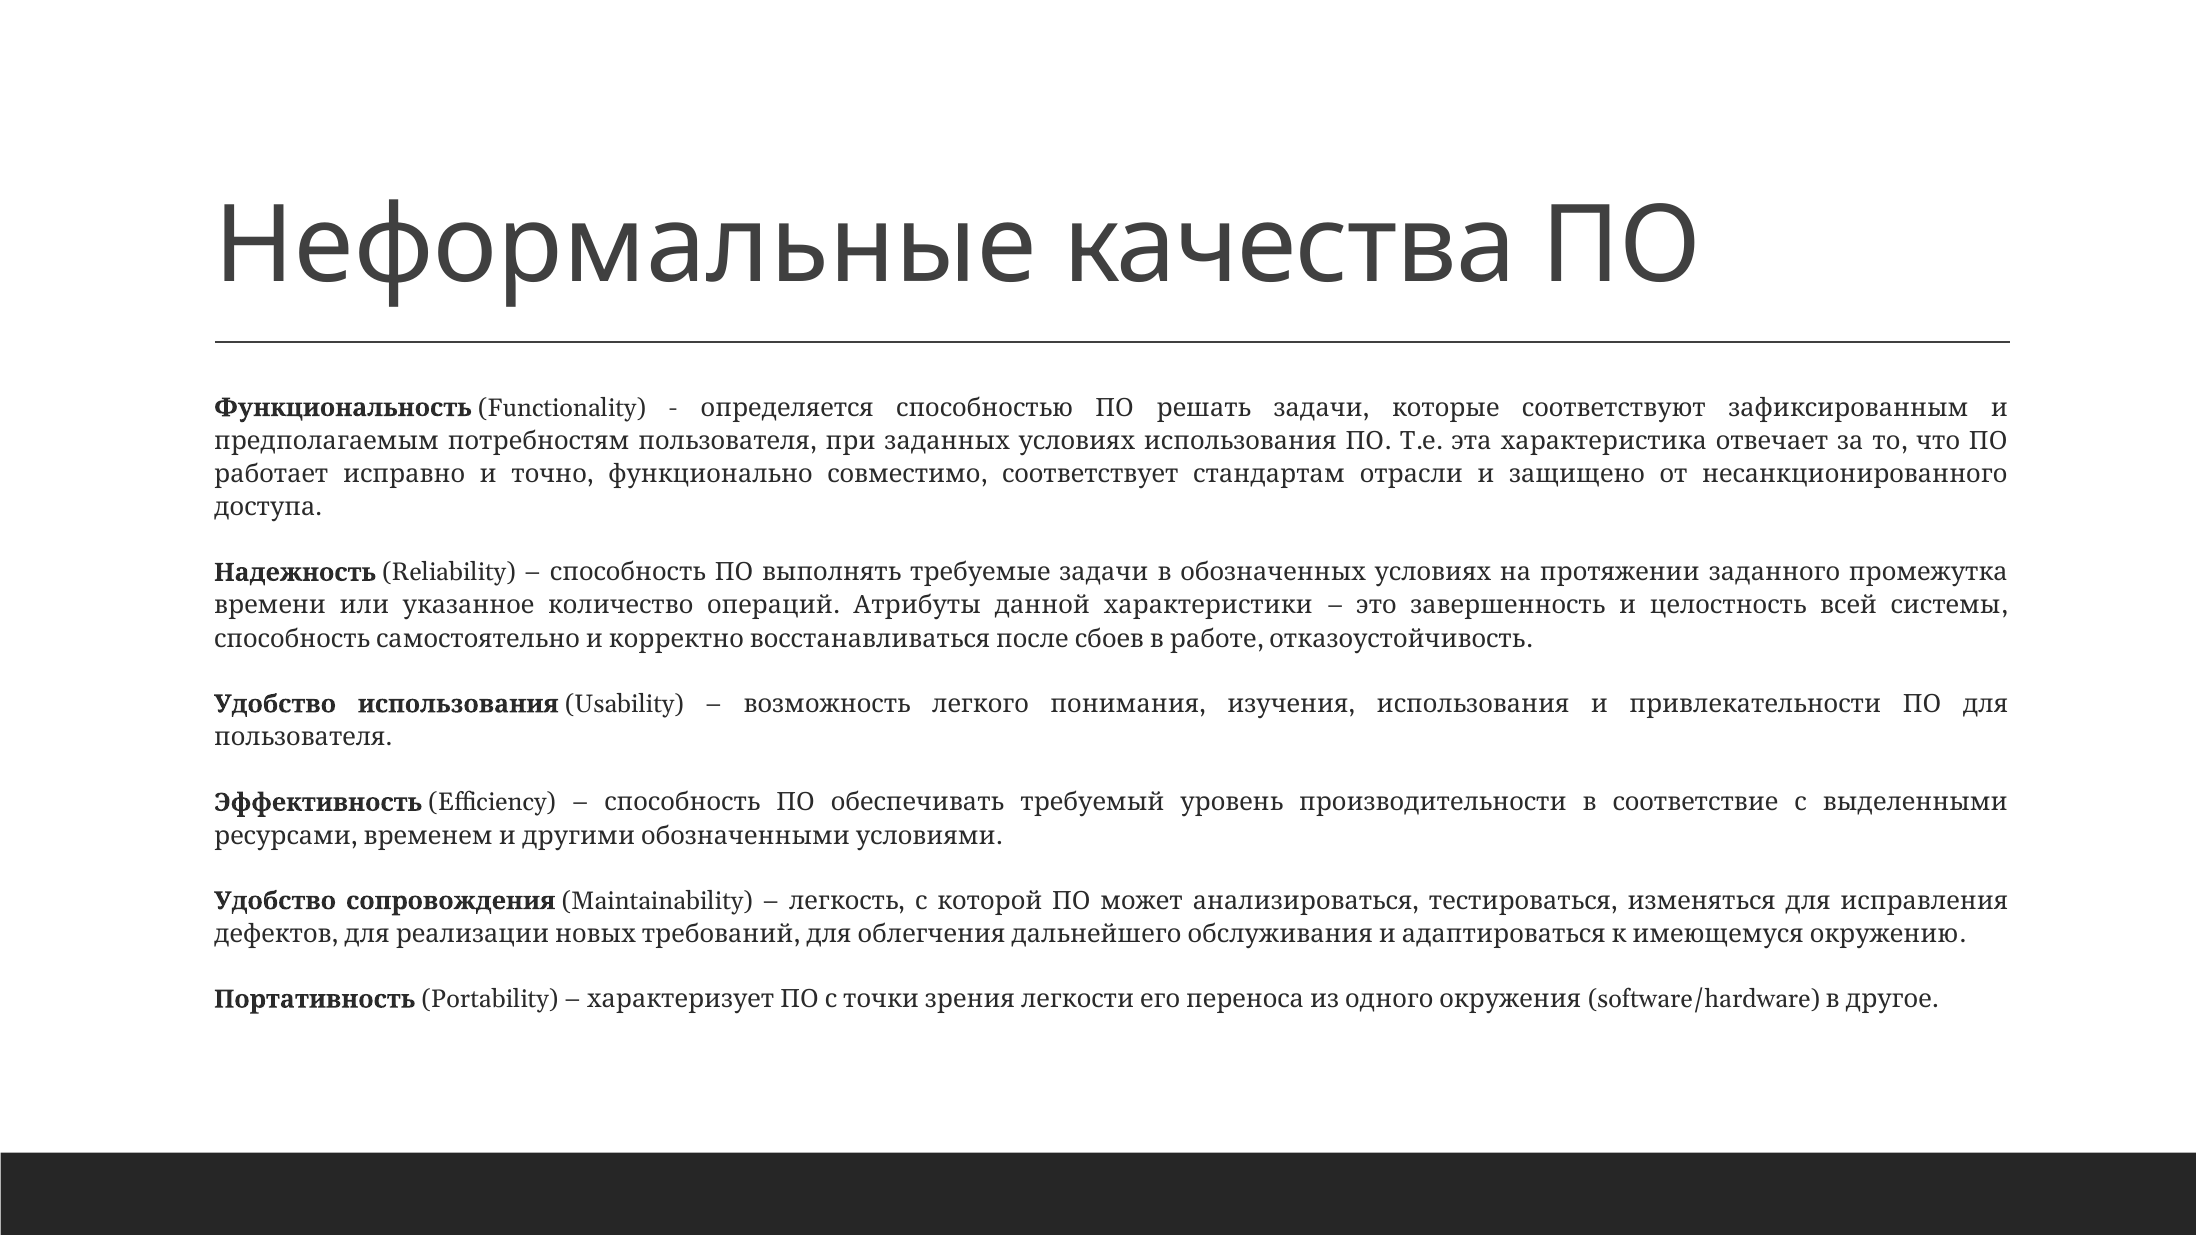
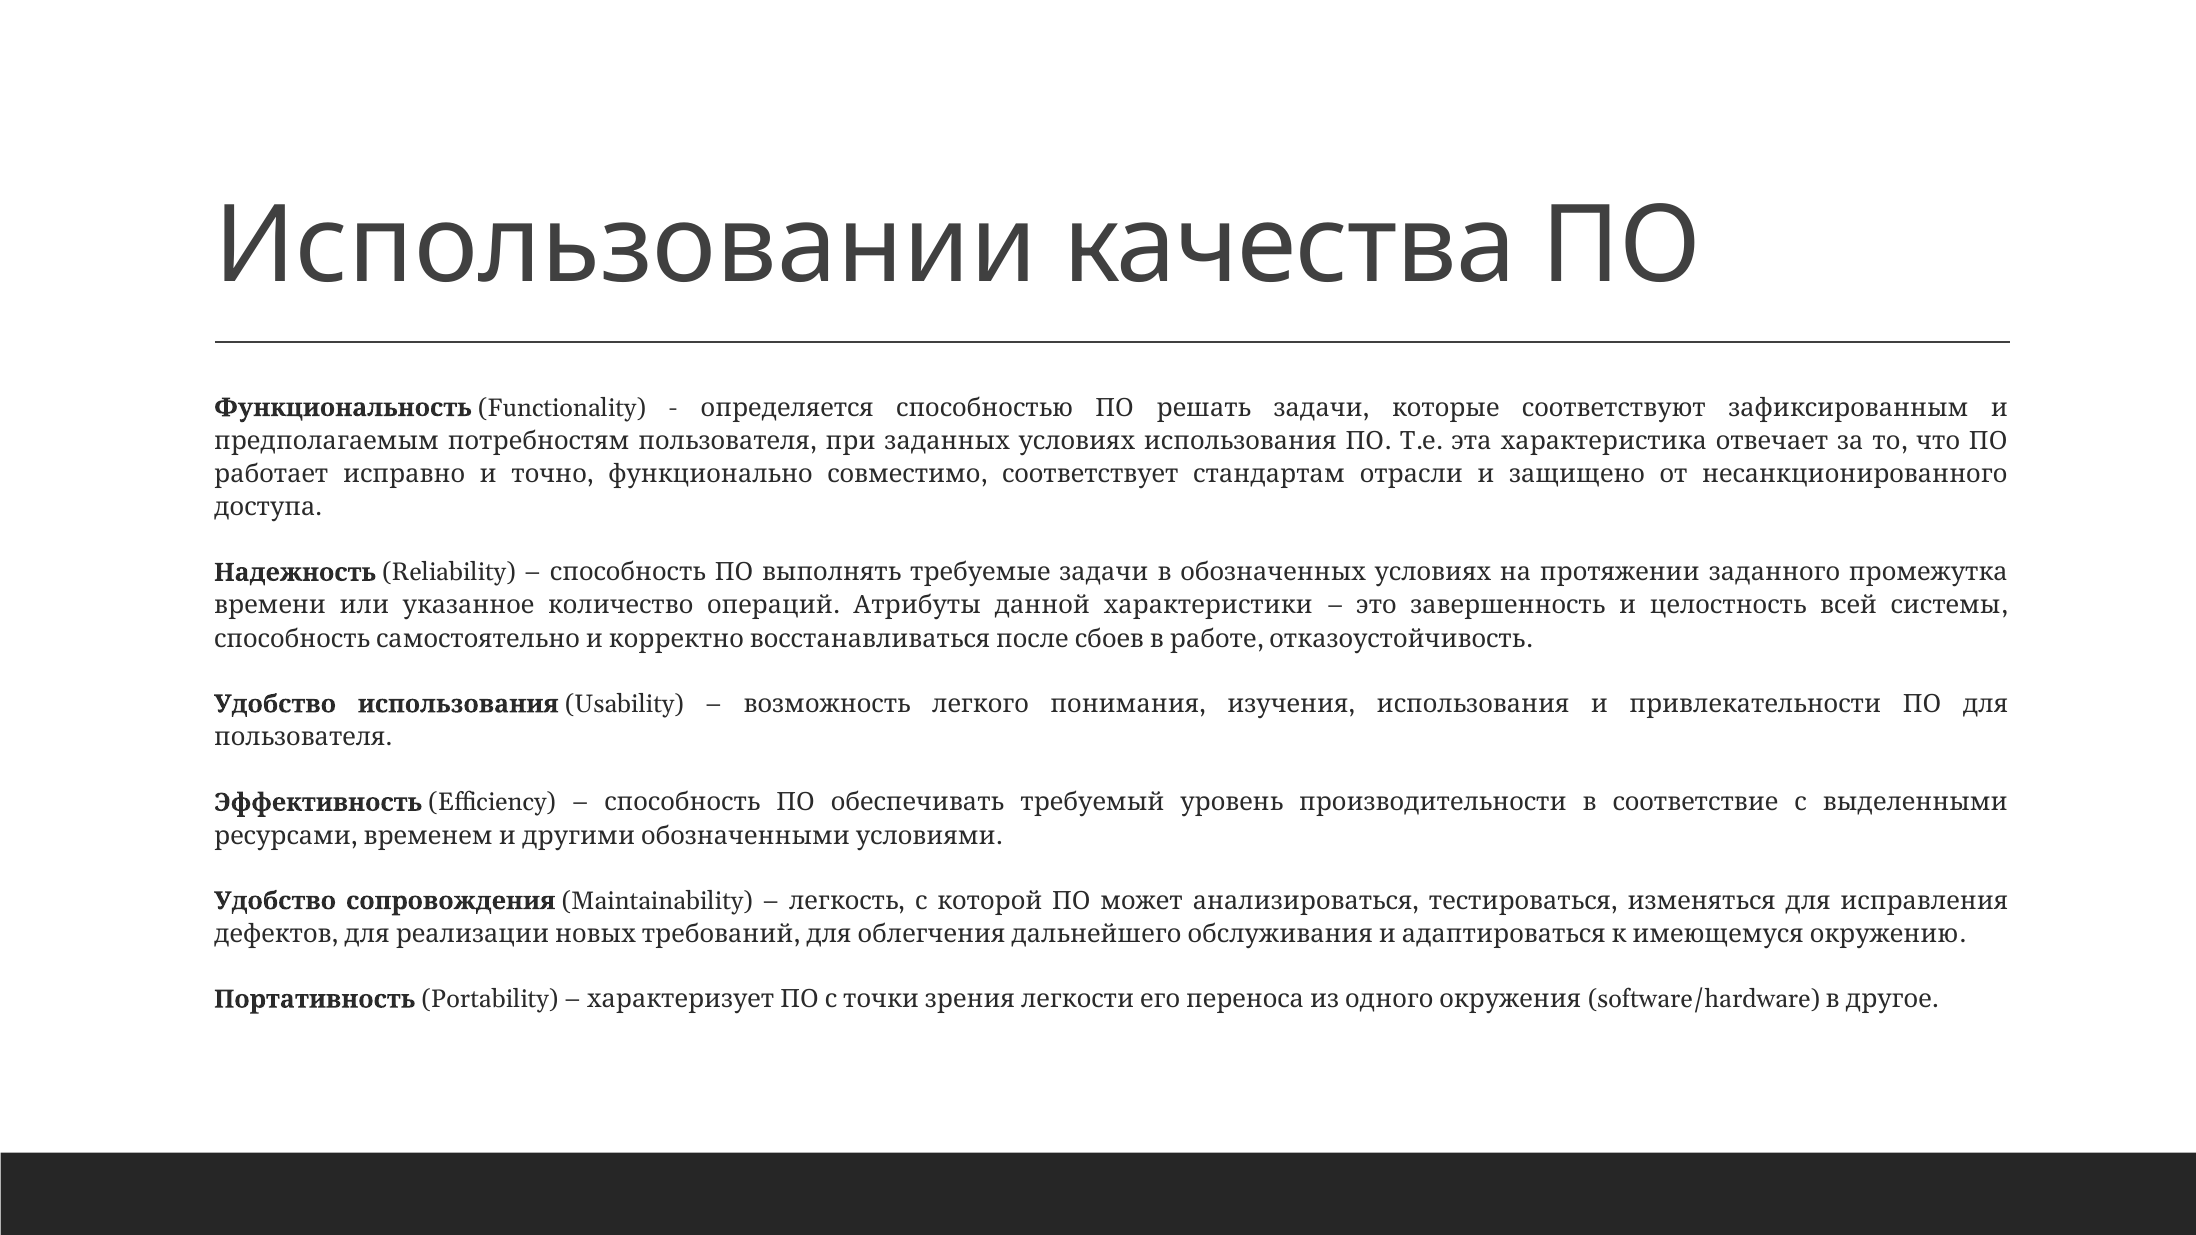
Неформальные: Неформальные -> Использовании
